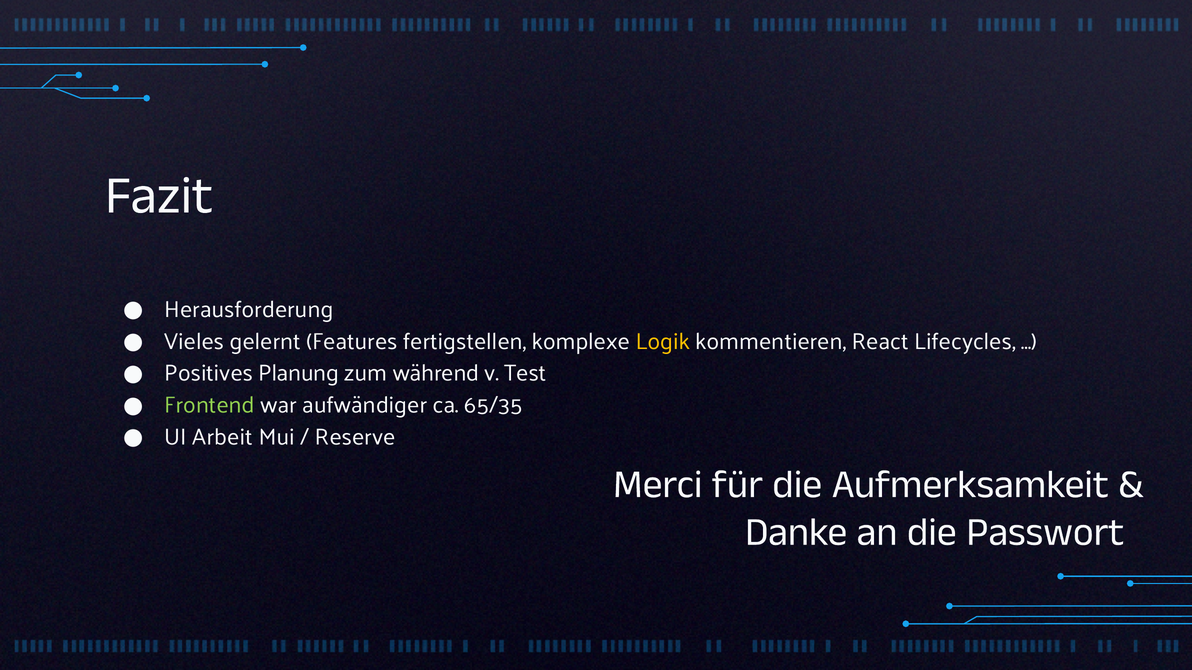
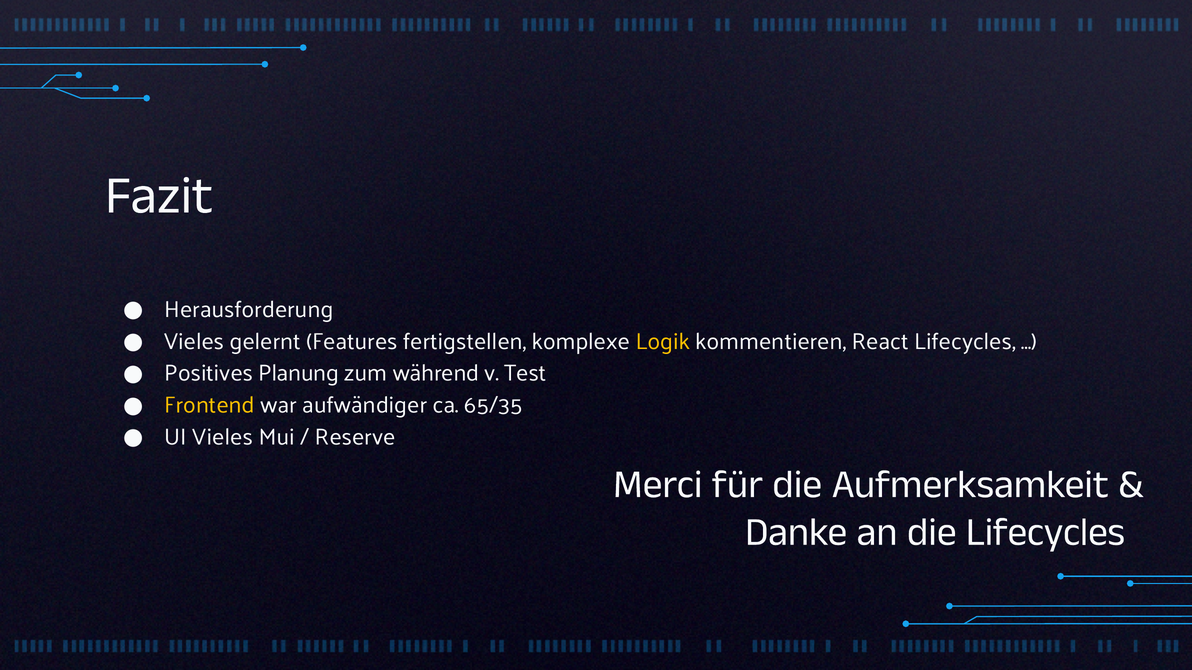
Frontend colour: light green -> yellow
UI Arbeit: Arbeit -> Vieles
die Passwort: Passwort -> Lifecycles
